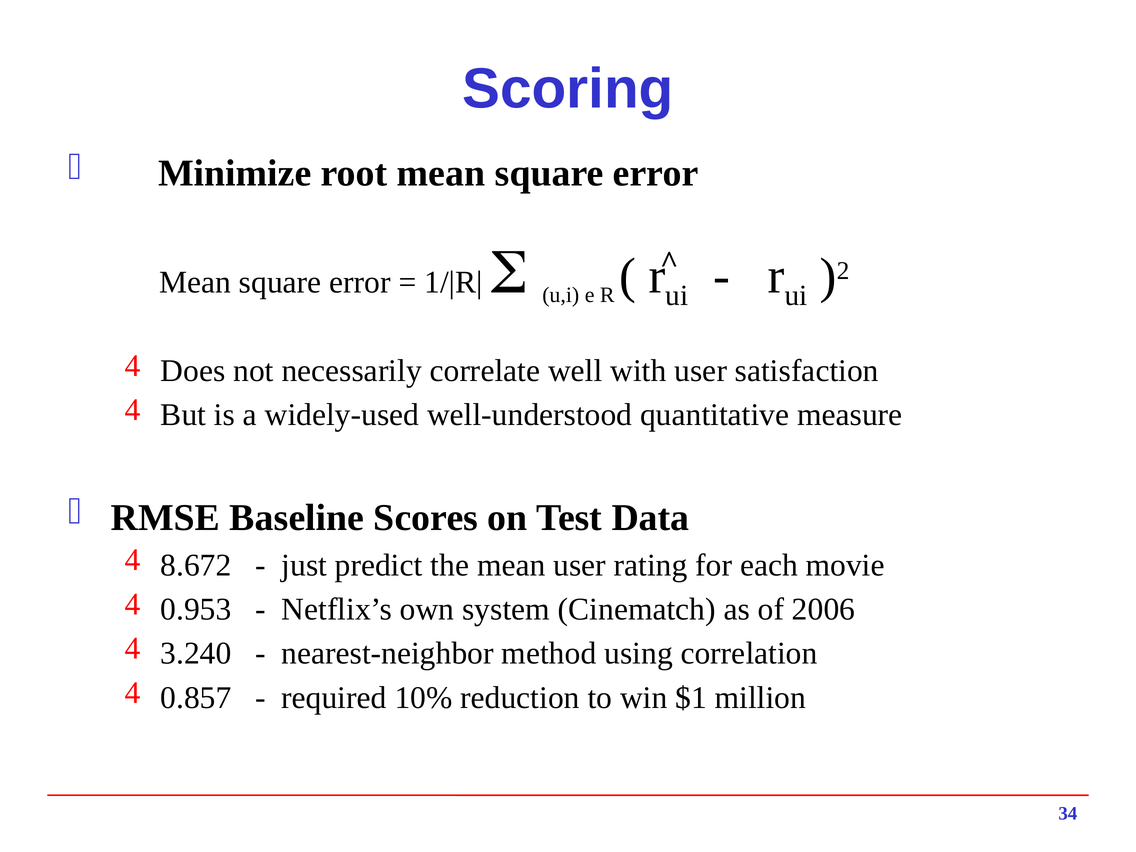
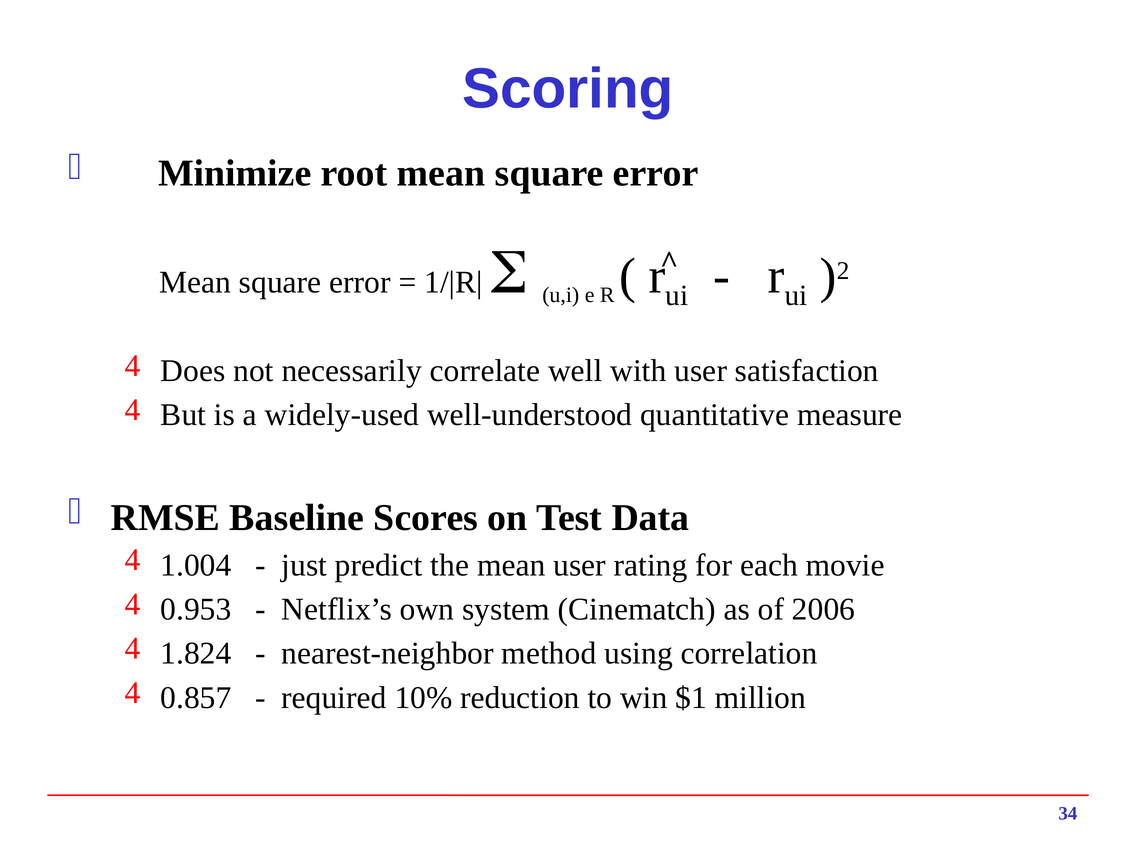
8.672: 8.672 -> 1.004
3.240: 3.240 -> 1.824
